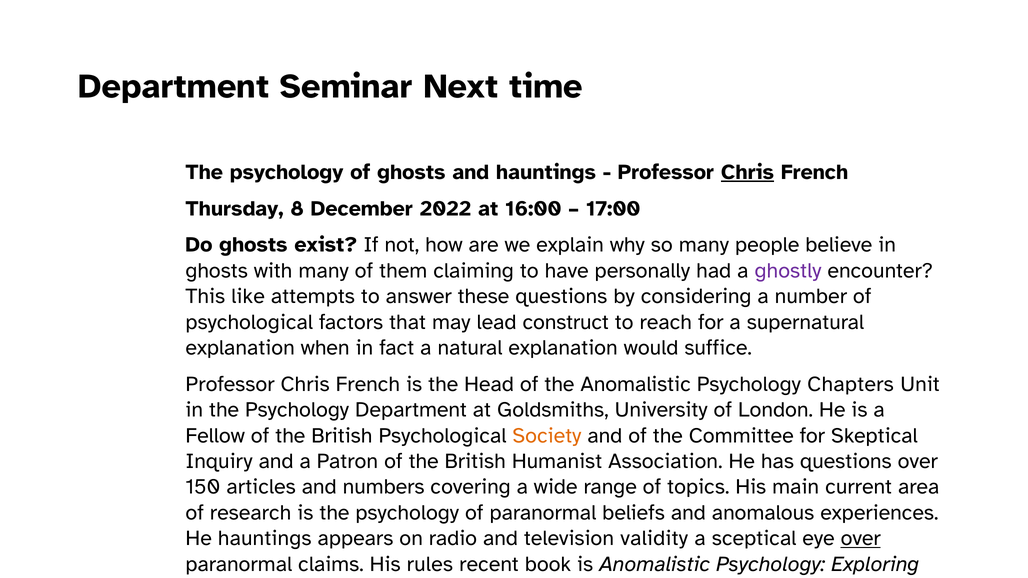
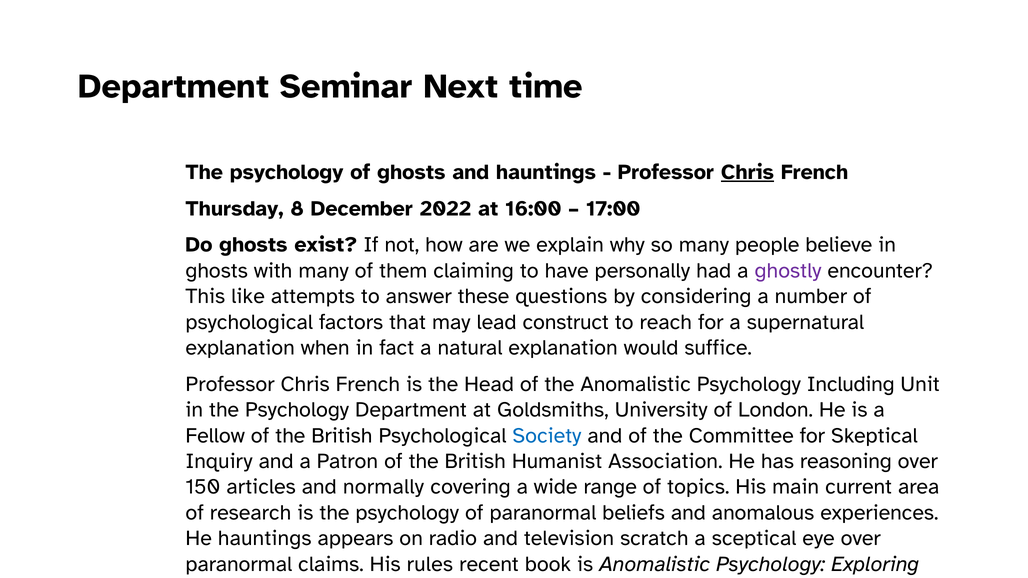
Chapters: Chapters -> Including
Society colour: orange -> blue
has questions: questions -> reasoning
numbers: numbers -> normally
validity: validity -> scratch
over at (861, 539) underline: present -> none
